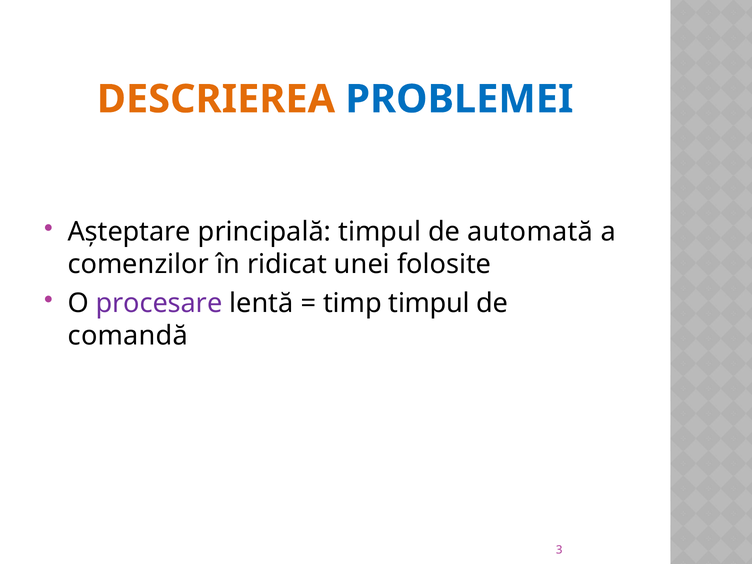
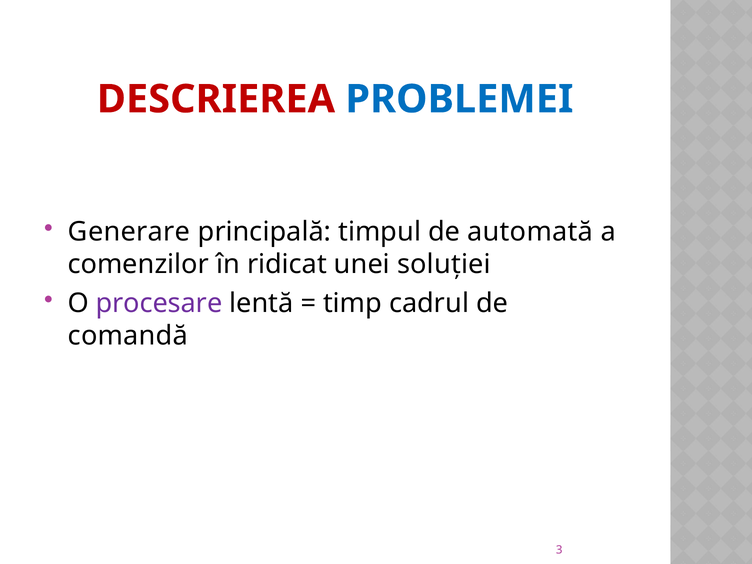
DESCRIEREA colour: orange -> red
Așteptare: Așteptare -> Generare
folosite: folosite -> soluției
timp timpul: timpul -> cadrul
